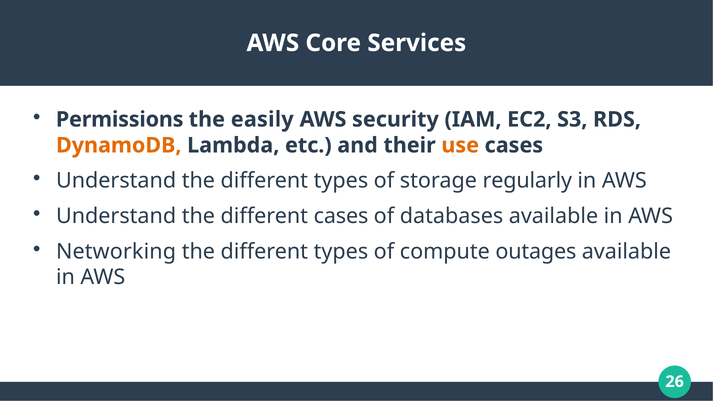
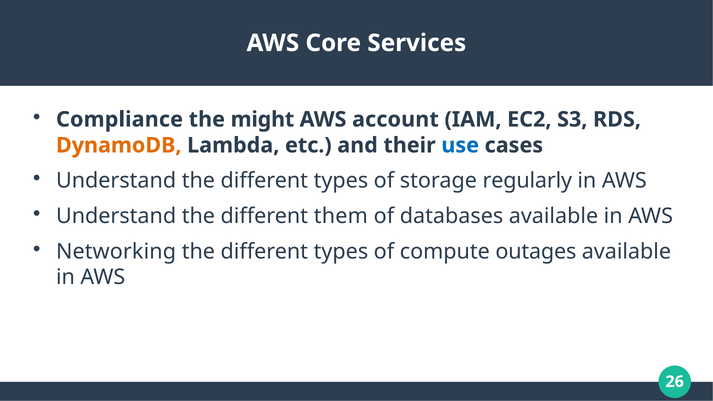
Permissions: Permissions -> Compliance
easily: easily -> might
security: security -> account
use colour: orange -> blue
different cases: cases -> them
